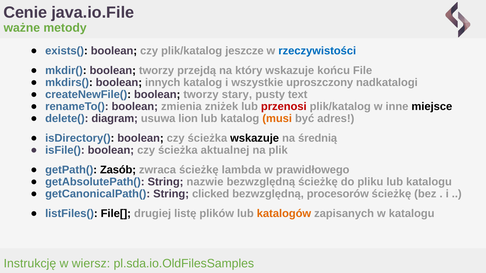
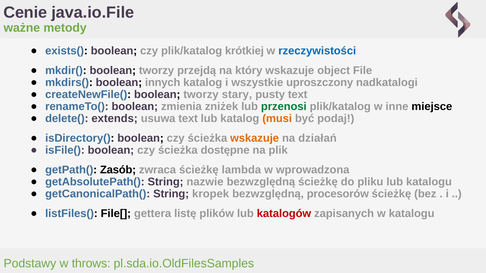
jeszcze: jeszcze -> krótkiej
końcu: końcu -> object
przenosi colour: red -> green
diagram: diagram -> extends
usuwa lion: lion -> text
adres: adres -> podaj
wskazuje at (255, 138) colour: black -> orange
średnią: średnią -> działań
aktualnej: aktualnej -> dostępne
prawidłowego: prawidłowego -> wprowadzona
clicked: clicked -> kropek
drugiej: drugiej -> gettera
katalogów colour: orange -> red
Instrukcję: Instrukcję -> Podstawy
wiersz: wiersz -> throws
